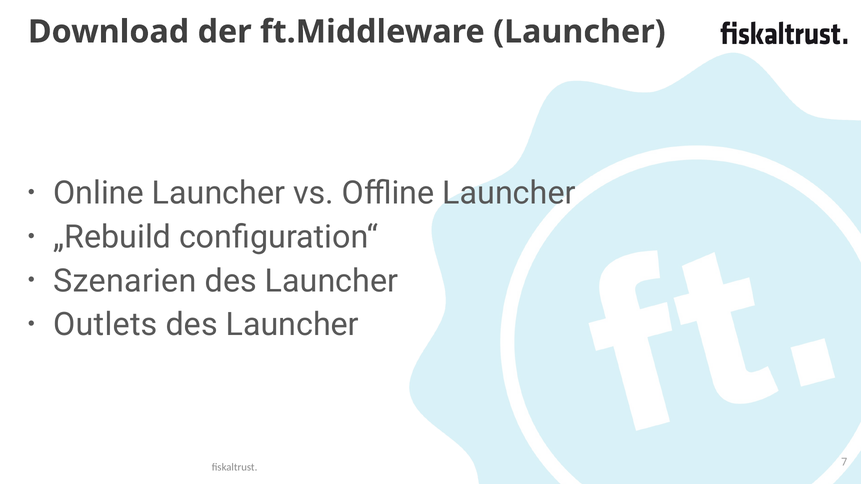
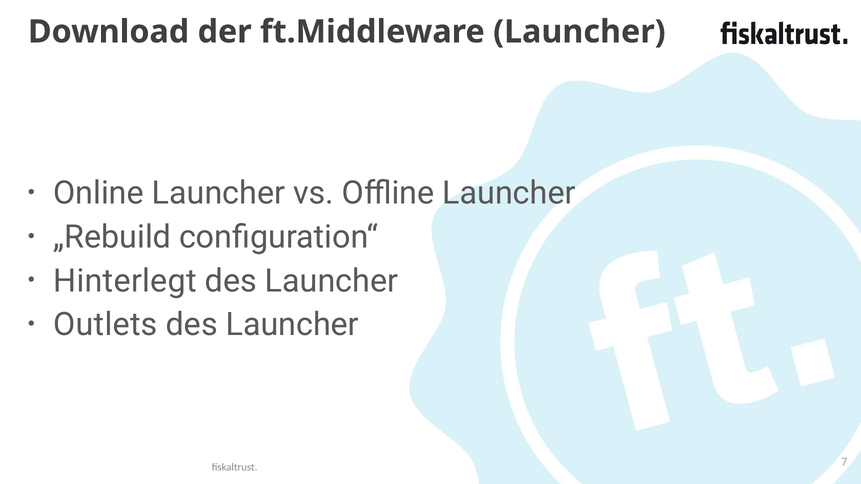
Szenarien: Szenarien -> Hinterlegt
